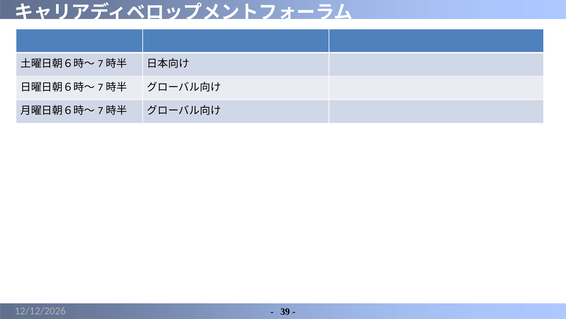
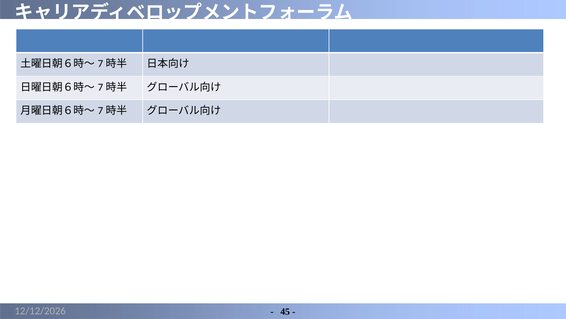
39: 39 -> 45
